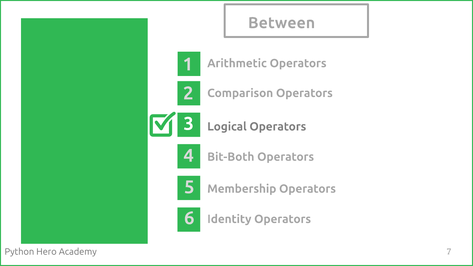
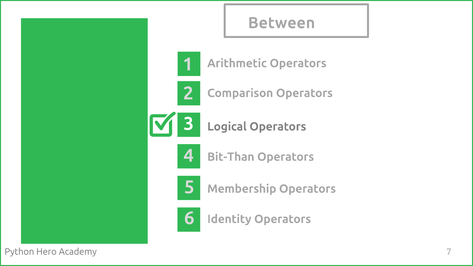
Bit-Both: Bit-Both -> Bit-Than
